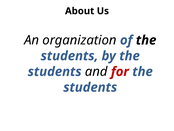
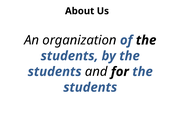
for colour: red -> black
